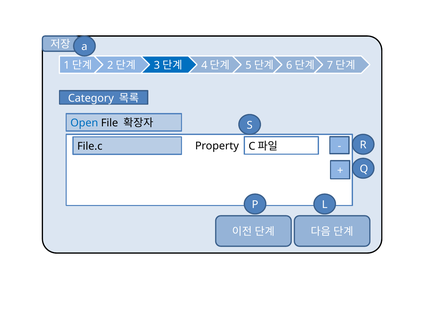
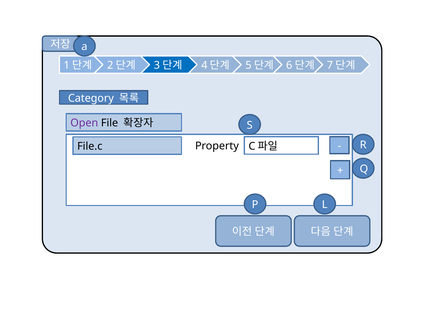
Open colour: blue -> purple
